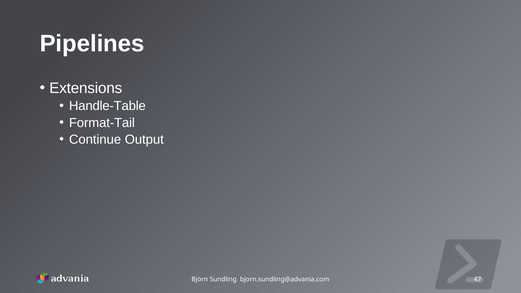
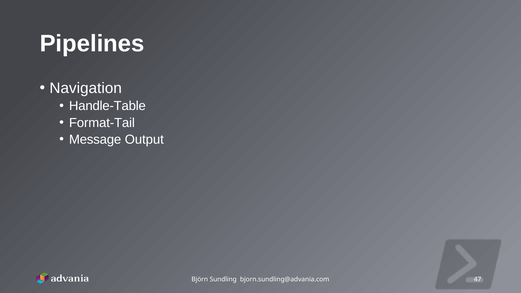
Extensions: Extensions -> Navigation
Continue: Continue -> Message
